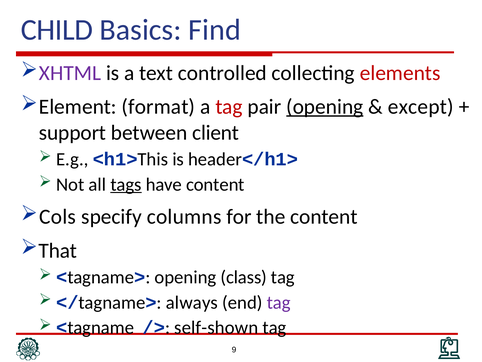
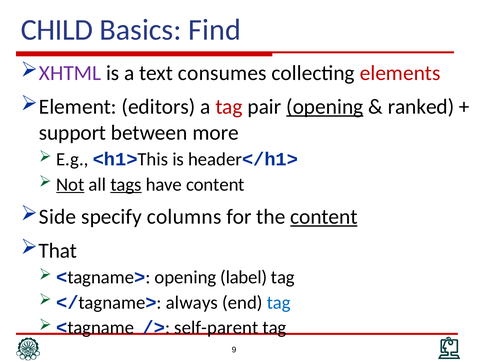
controlled: controlled -> consumes
format: format -> editors
except: except -> ranked
client: client -> more
Not underline: none -> present
Cols: Cols -> Side
content at (324, 217) underline: none -> present
class: class -> label
tag at (279, 302) colour: purple -> blue
self-shown: self-shown -> self-parent
